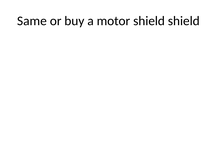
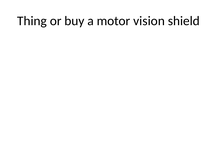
Same: Same -> Thing
motor shield: shield -> vision
